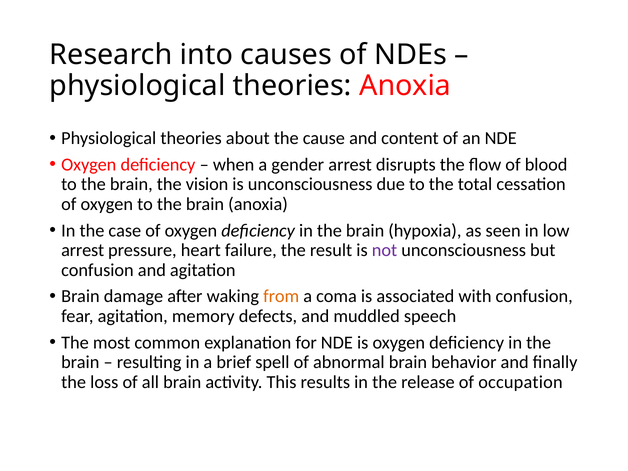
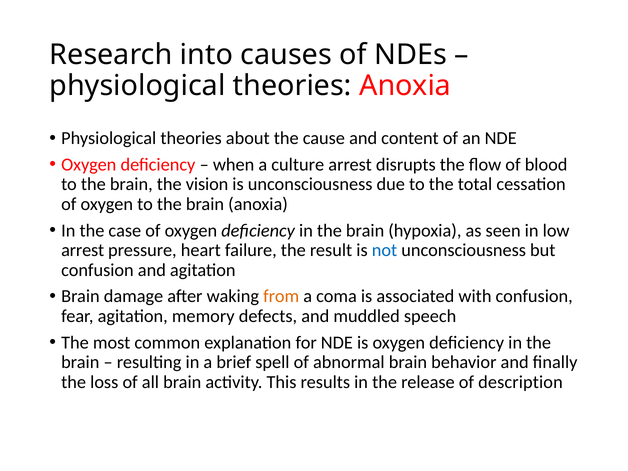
gender: gender -> culture
not colour: purple -> blue
occupation: occupation -> description
